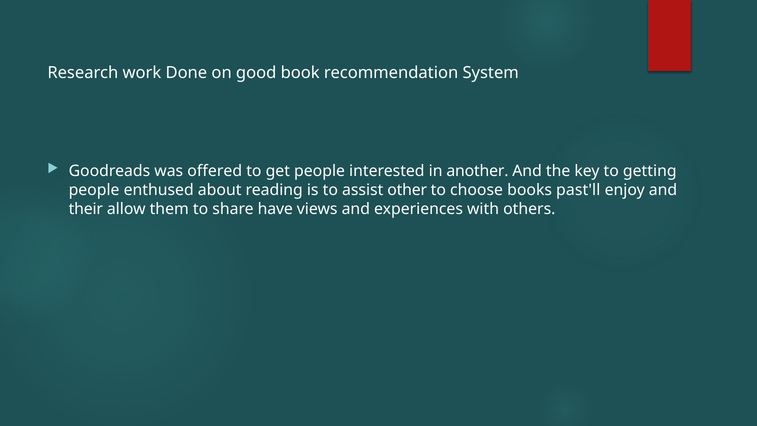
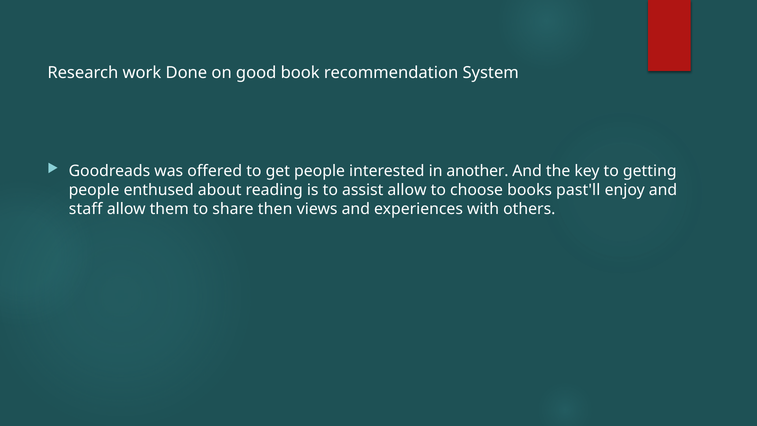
assist other: other -> allow
their: their -> staff
have: have -> then
